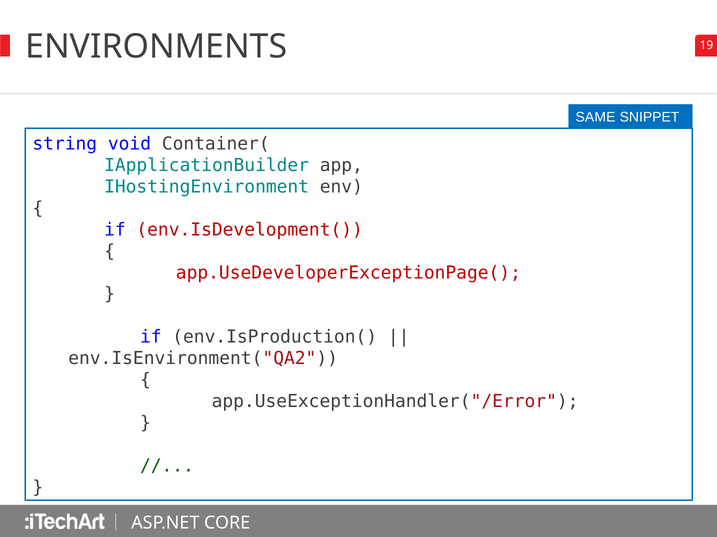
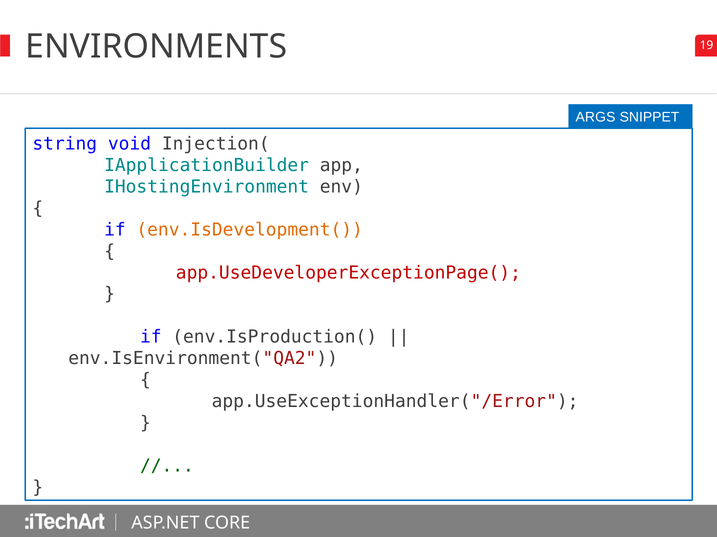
SAME: SAME -> ARGS
Container(: Container( -> Injection(
env.IsDevelopment( colour: red -> orange
